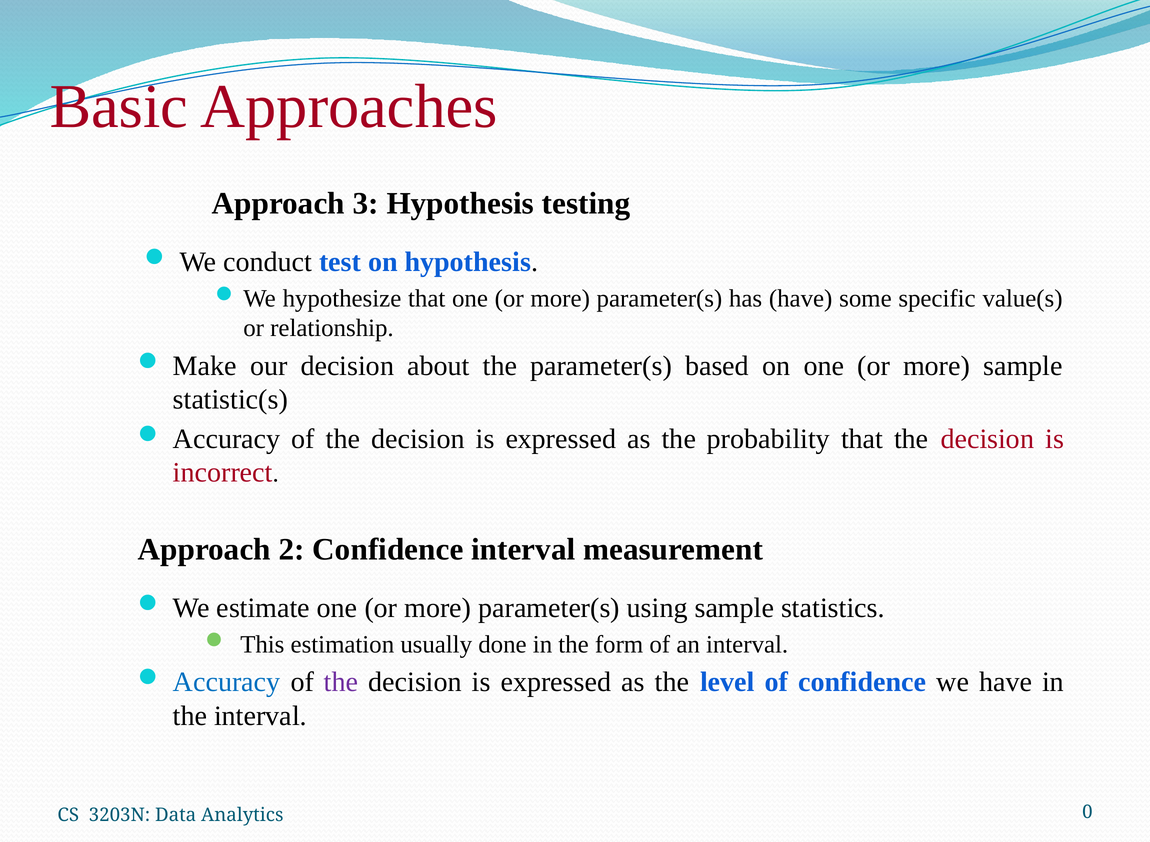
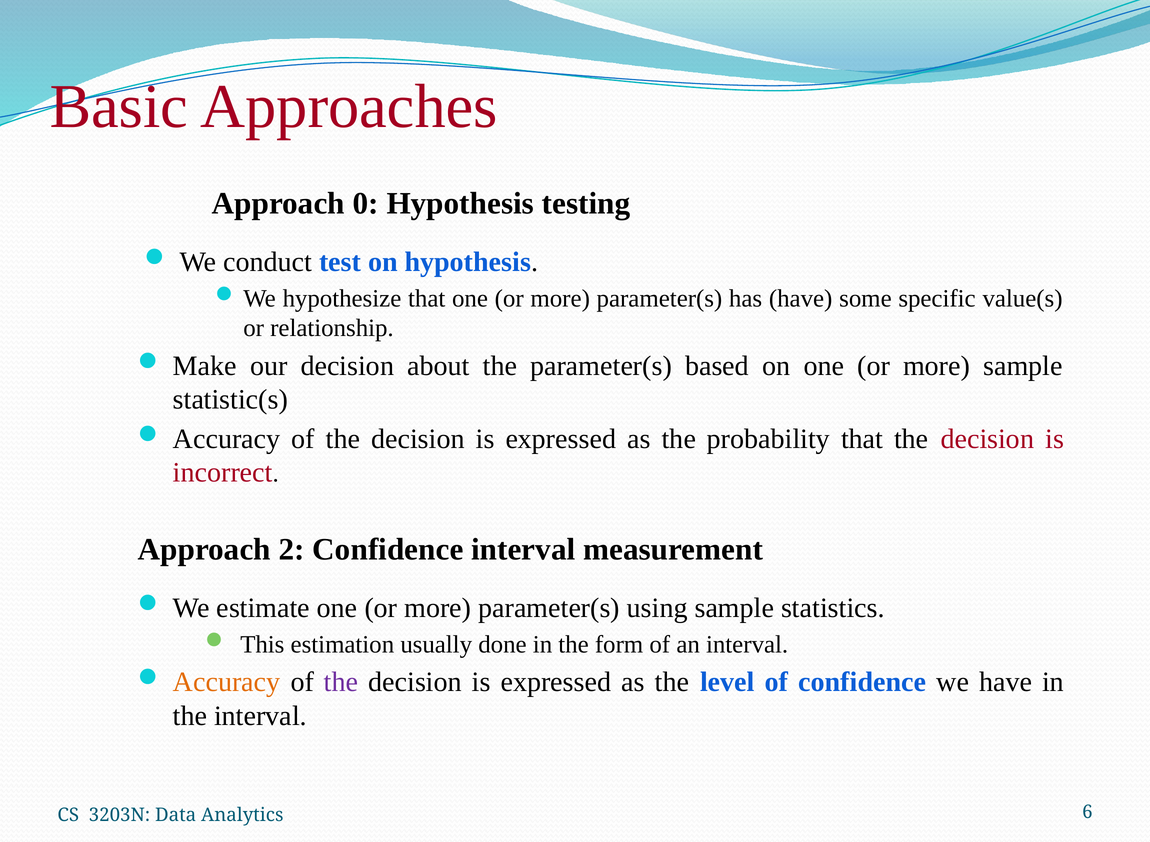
3: 3 -> 0
Accuracy at (227, 683) colour: blue -> orange
0: 0 -> 6
